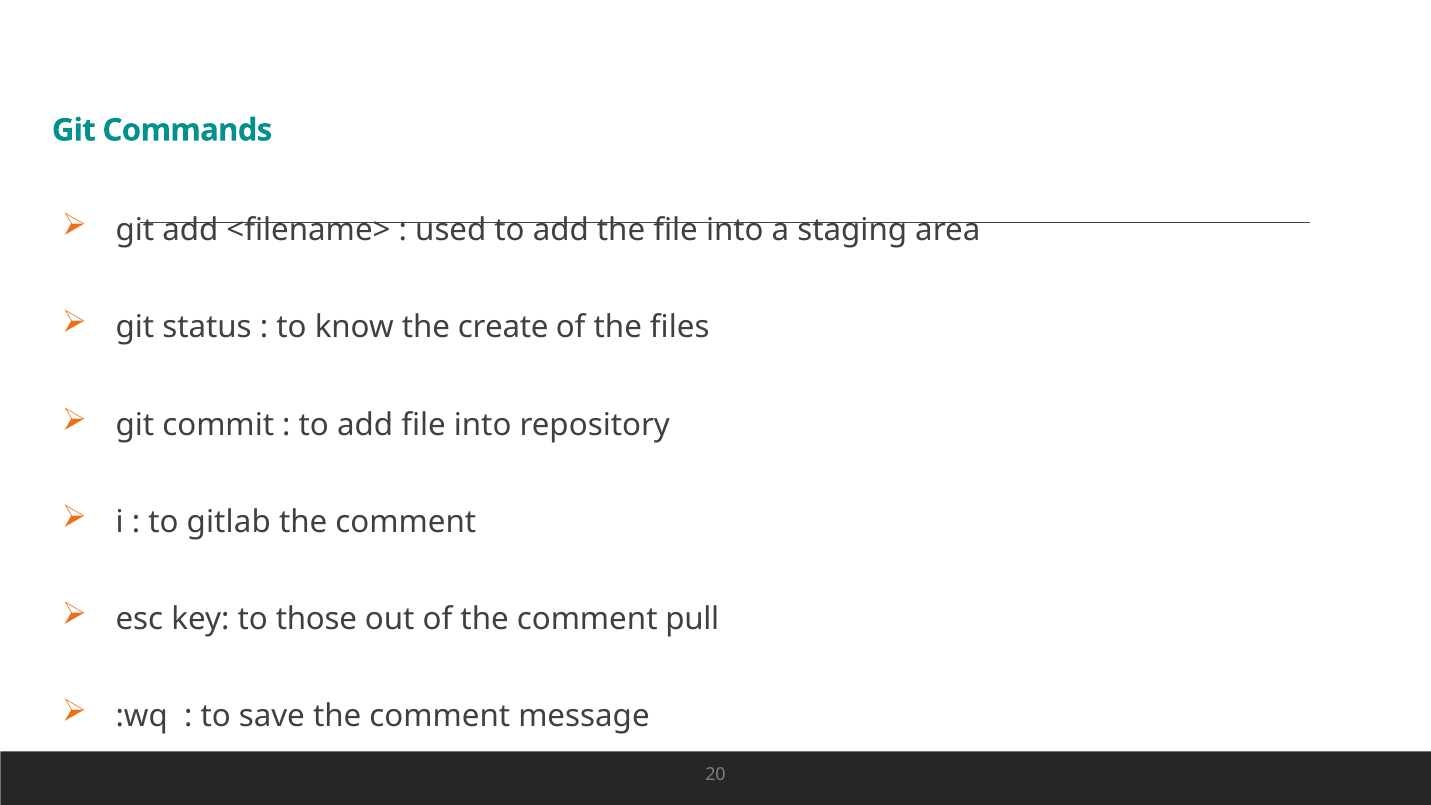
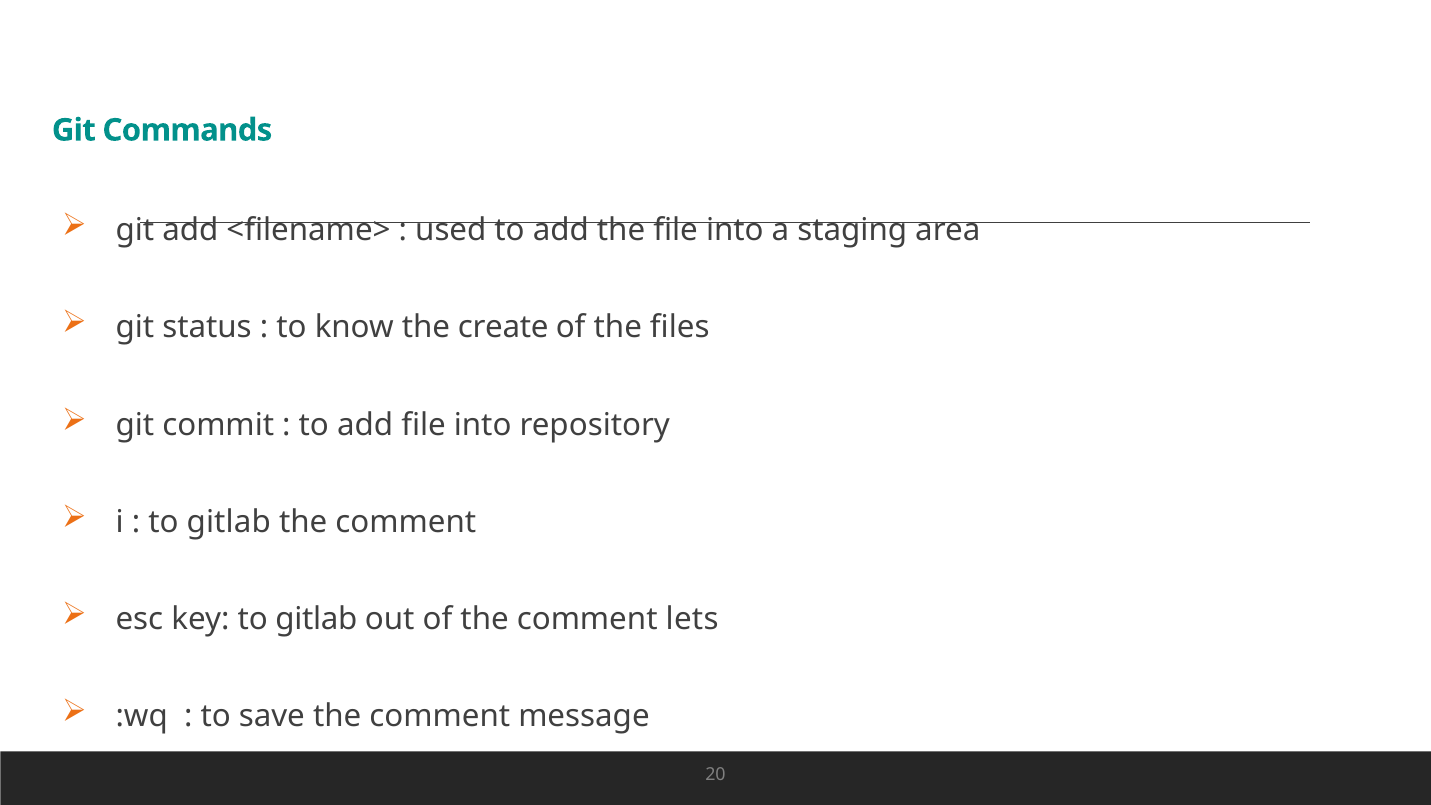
key to those: those -> gitlab
pull: pull -> lets
